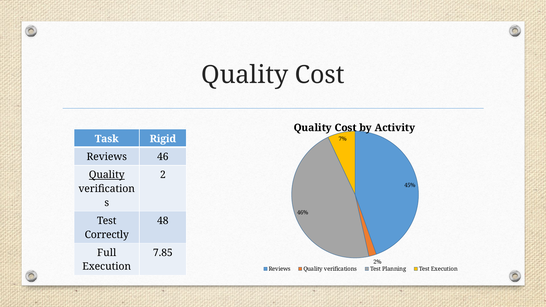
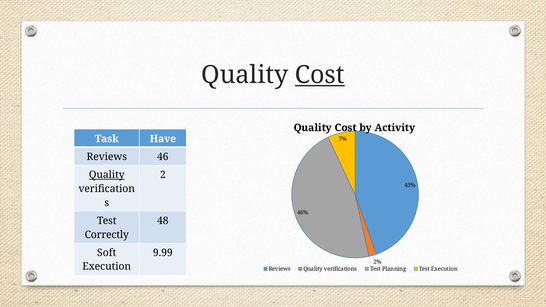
Cost at (320, 75) underline: none -> present
Rigid: Rigid -> Have
Full: Full -> Soft
7.85: 7.85 -> 9.99
